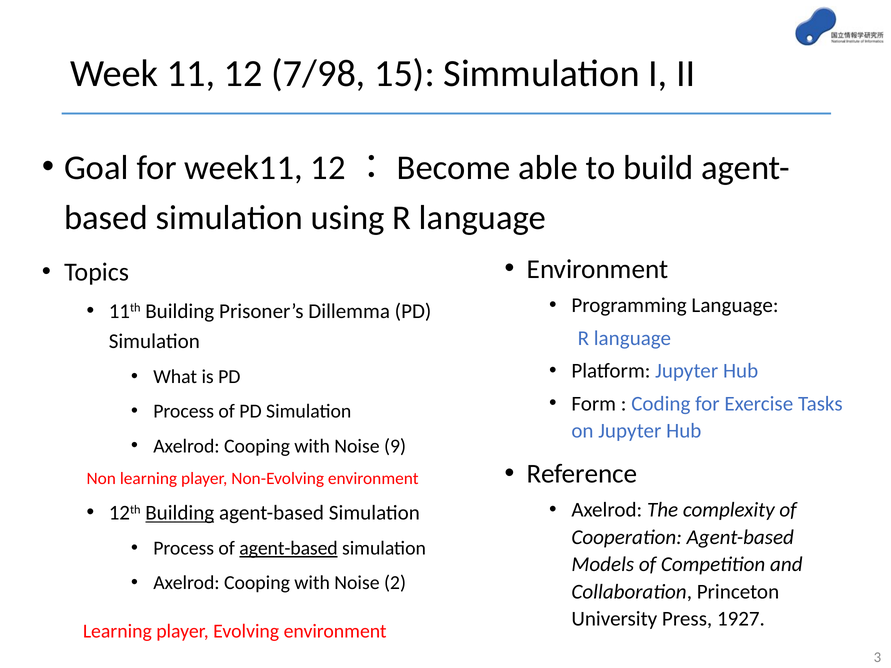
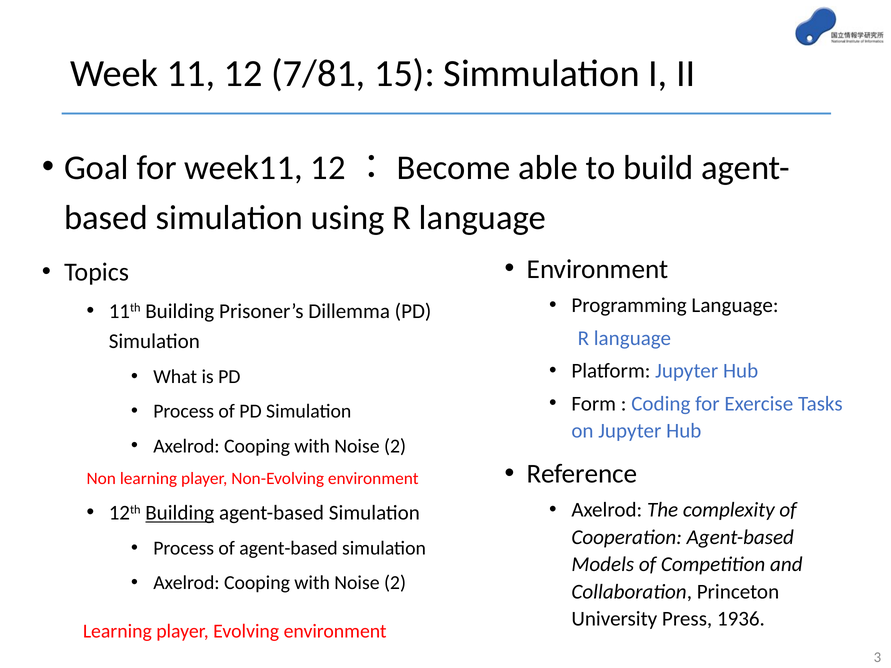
7/98: 7/98 -> 7/81
9 at (395, 446): 9 -> 2
agent-based at (289, 548) underline: present -> none
1927: 1927 -> 1936
